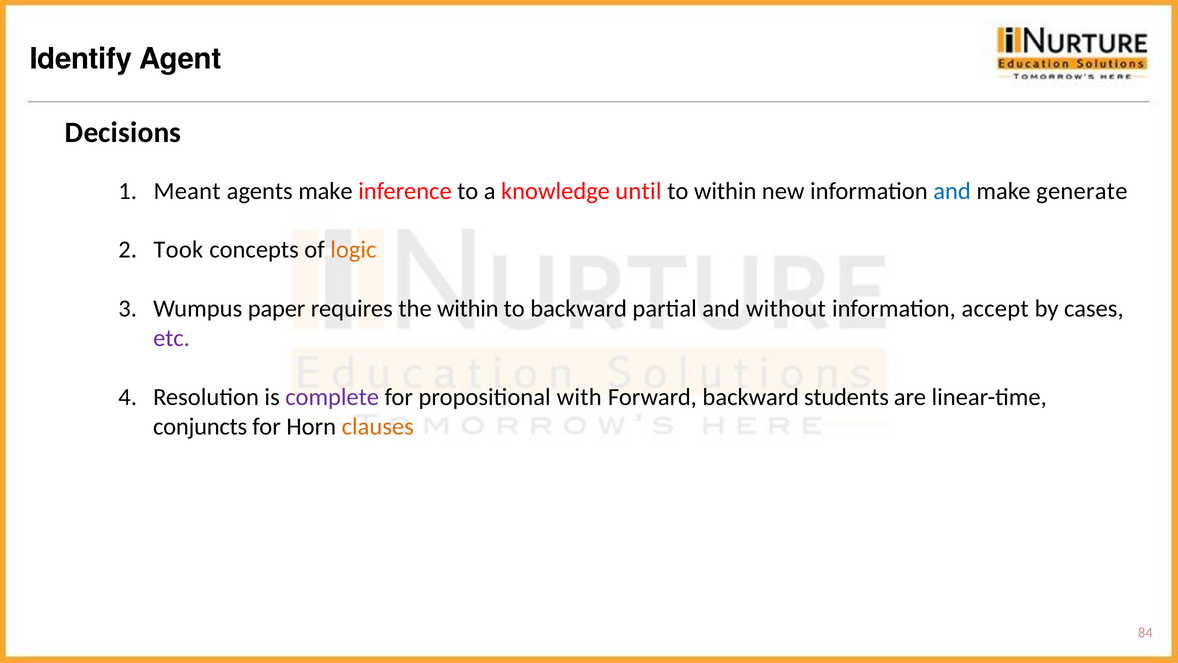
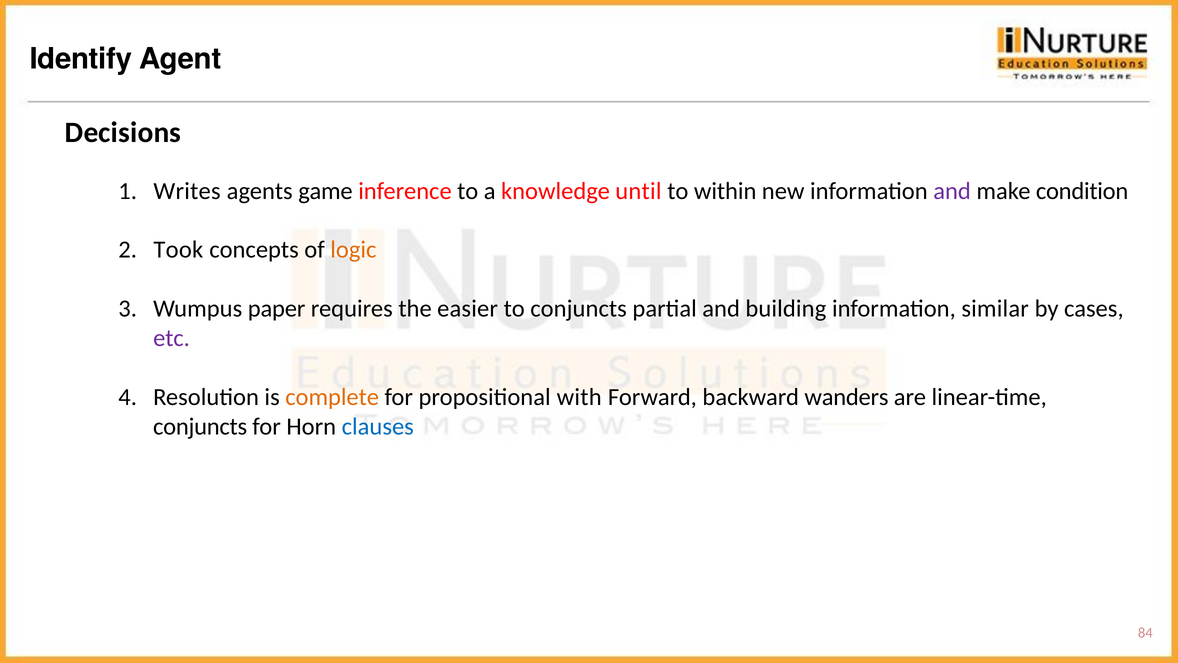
Meant: Meant -> Writes
agents make: make -> game
and at (952, 191) colour: blue -> purple
generate: generate -> condition
the within: within -> easier
to backward: backward -> conjuncts
without: without -> building
accept: accept -> similar
complete colour: purple -> orange
students: students -> wanders
clauses colour: orange -> blue
